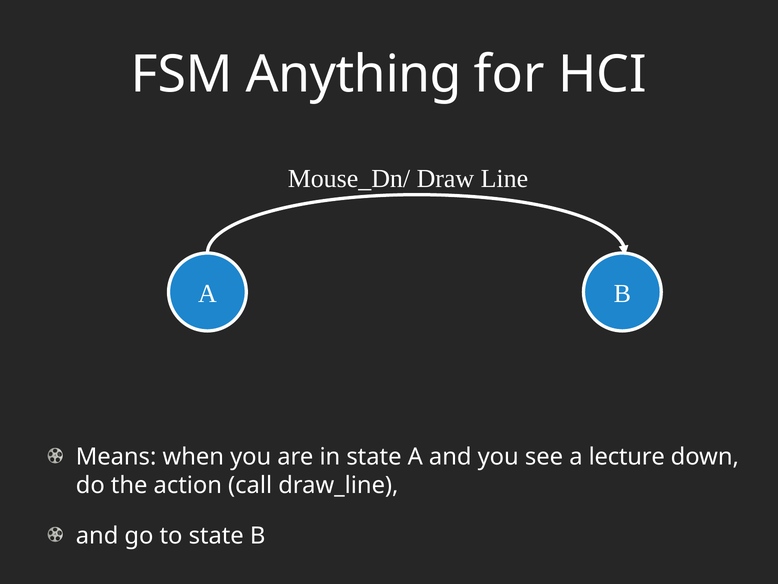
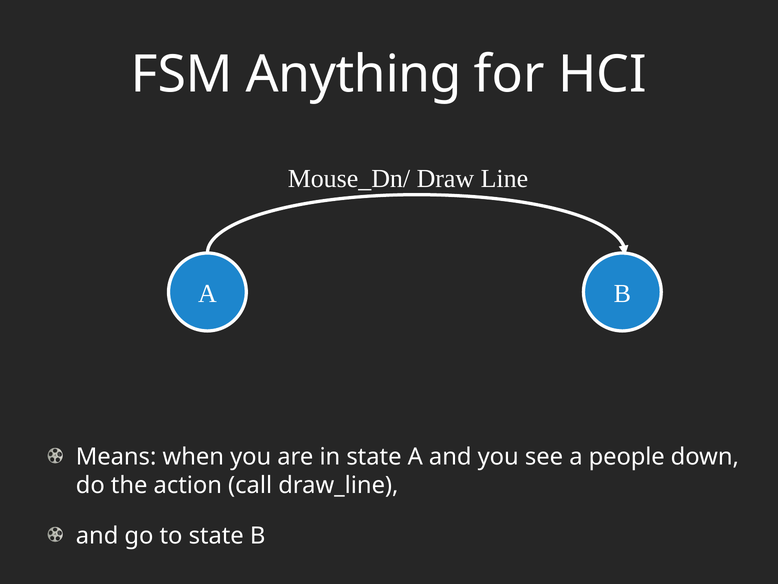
lecture: lecture -> people
